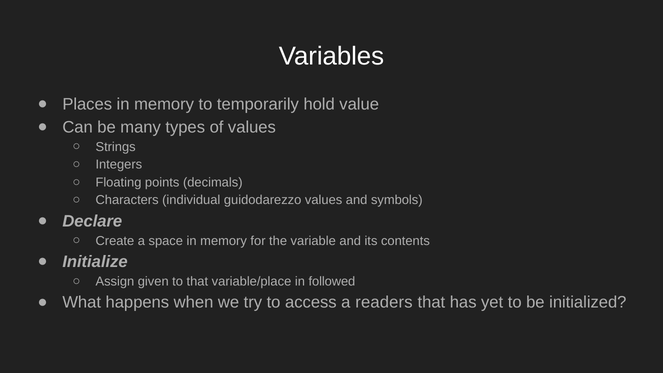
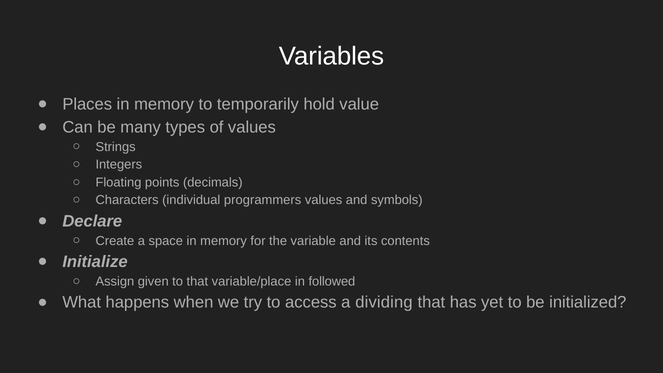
guidodarezzo: guidodarezzo -> programmers
readers: readers -> dividing
